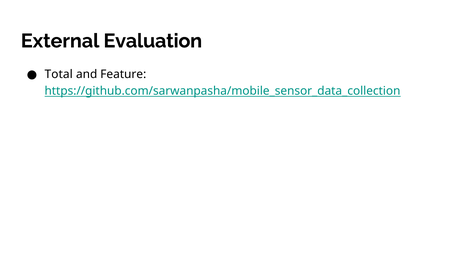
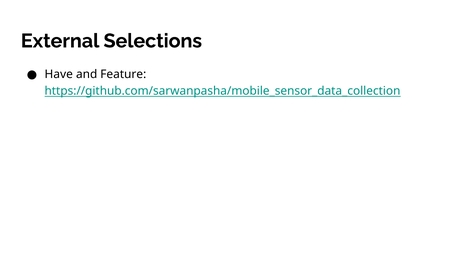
Evaluation: Evaluation -> Selections
Total: Total -> Have
